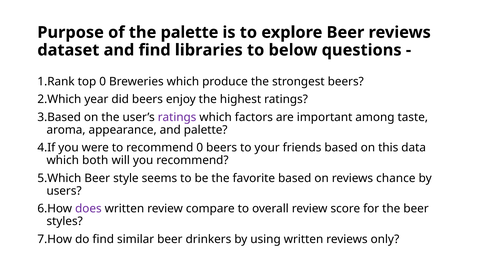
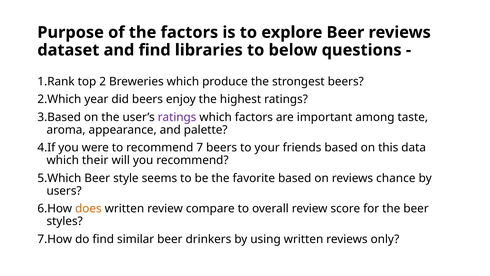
the palette: palette -> factors
top 0: 0 -> 2
recommend 0: 0 -> 7
both: both -> their
does colour: purple -> orange
